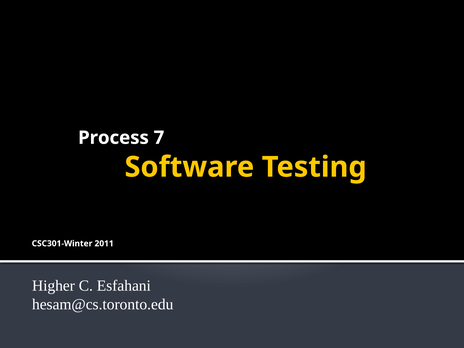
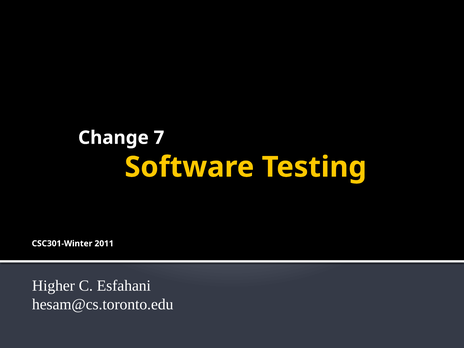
Process: Process -> Change
